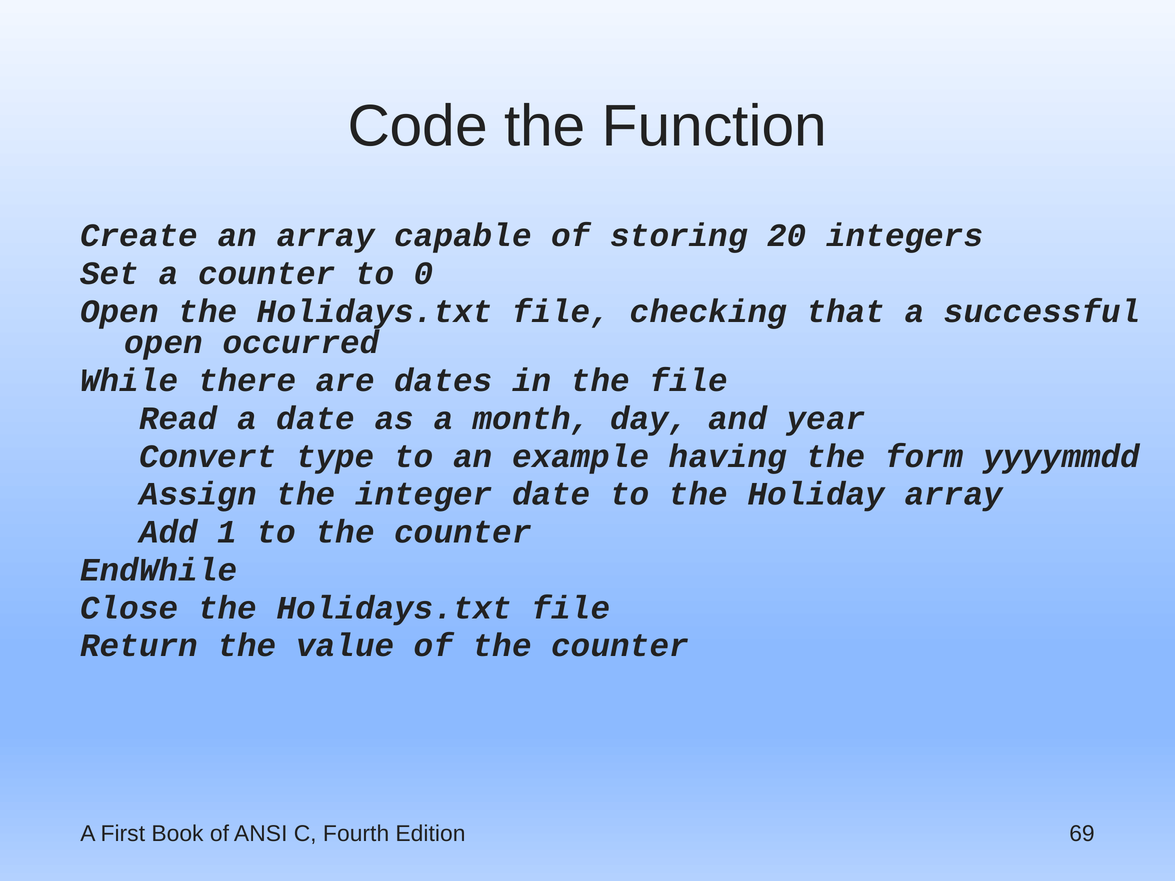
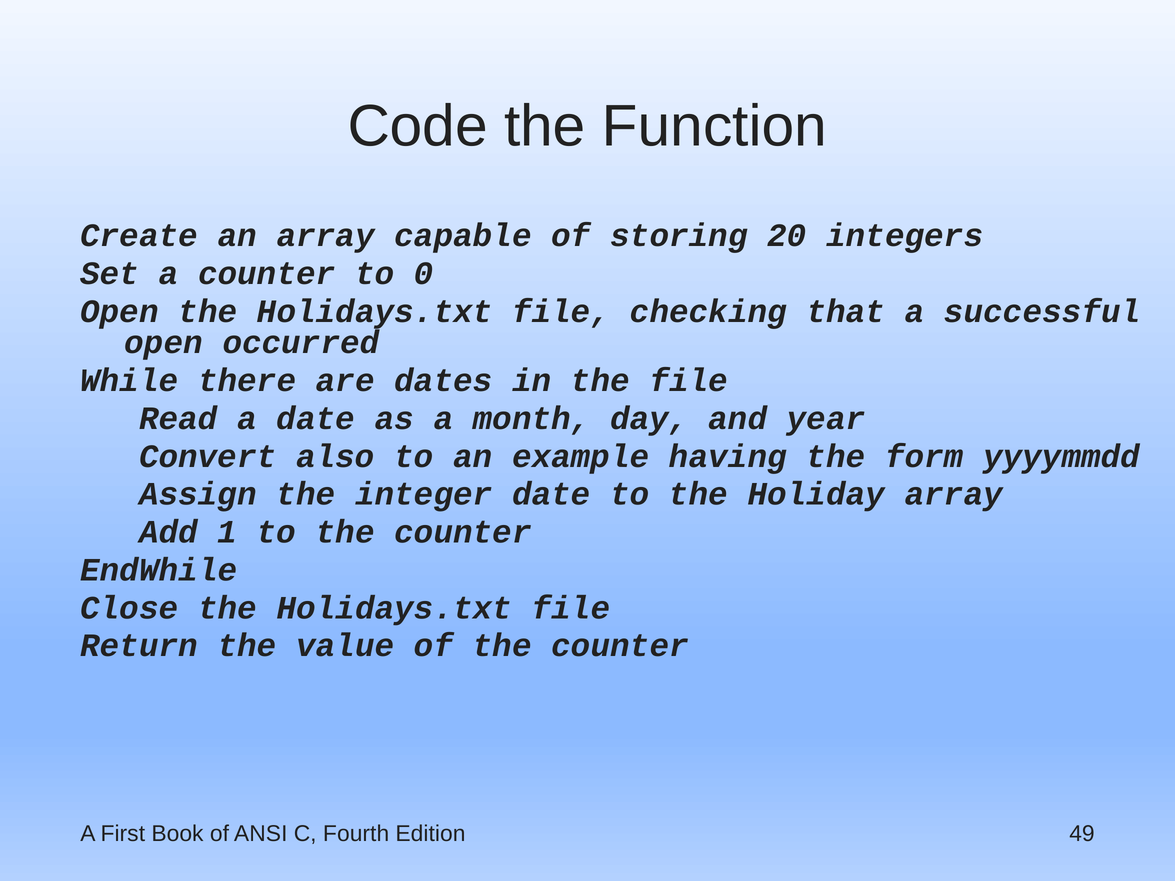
type: type -> also
69: 69 -> 49
